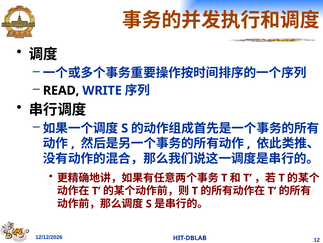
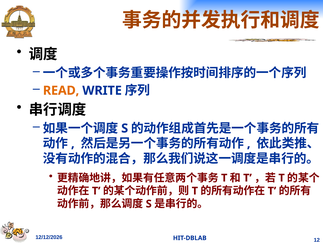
READ colour: black -> orange
